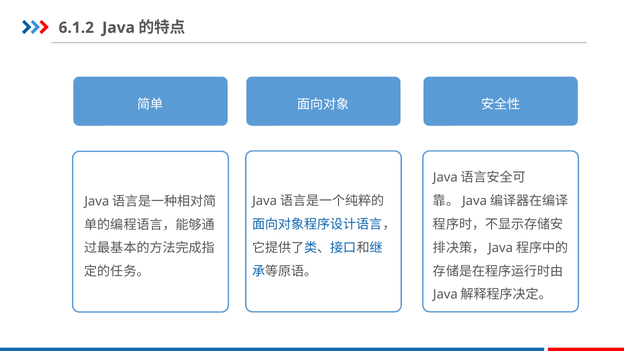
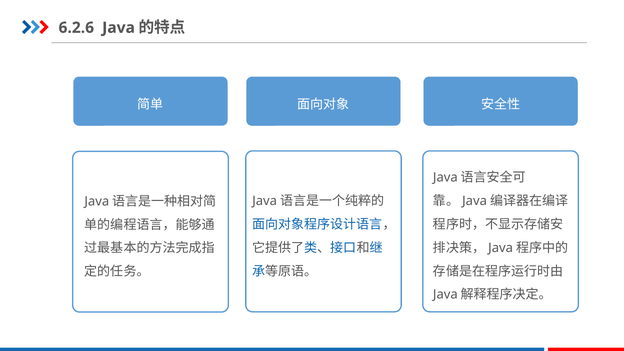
6.1.2: 6.1.2 -> 6.2.6
